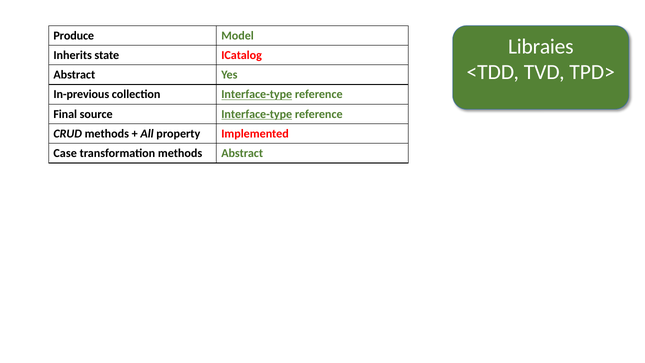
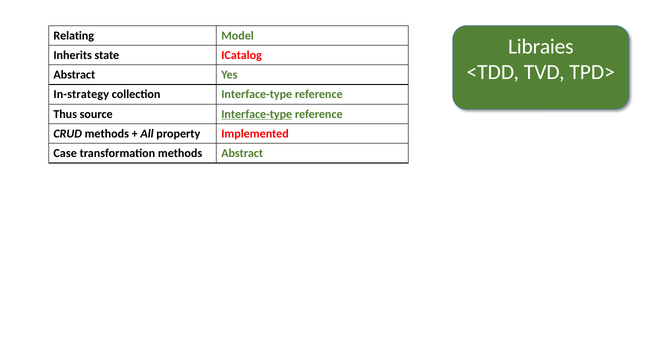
Produce: Produce -> Relating
In-previous: In-previous -> In-strategy
Interface-type at (257, 94) underline: present -> none
Final: Final -> Thus
